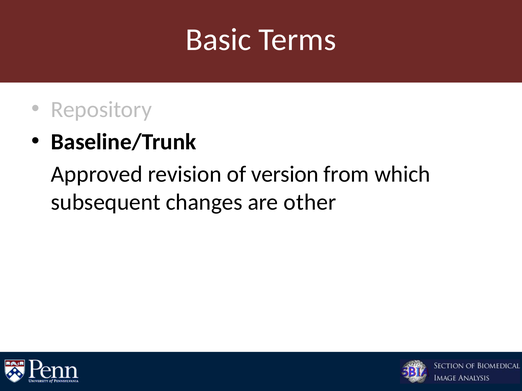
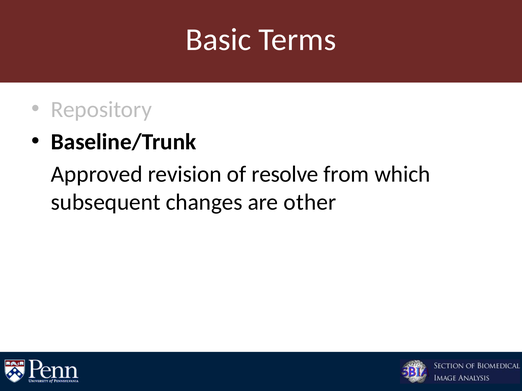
version: version -> resolve
